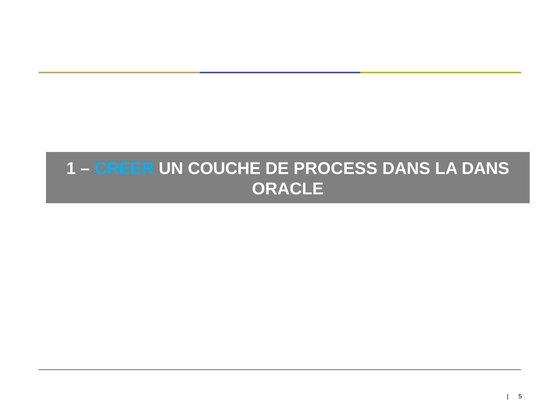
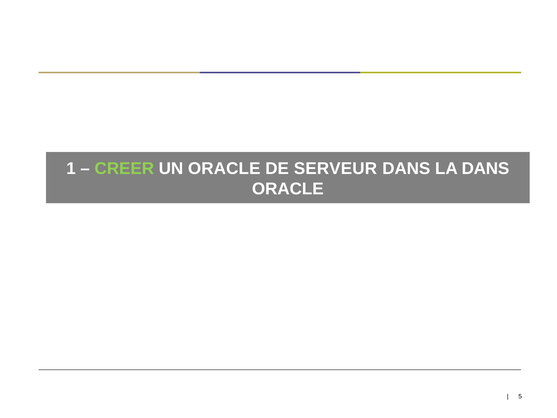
CREER colour: light blue -> light green
UN COUCHE: COUCHE -> ORACLE
PROCESS: PROCESS -> SERVEUR
